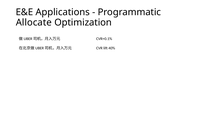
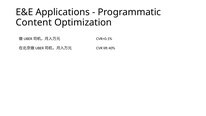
Allocate: Allocate -> Content
